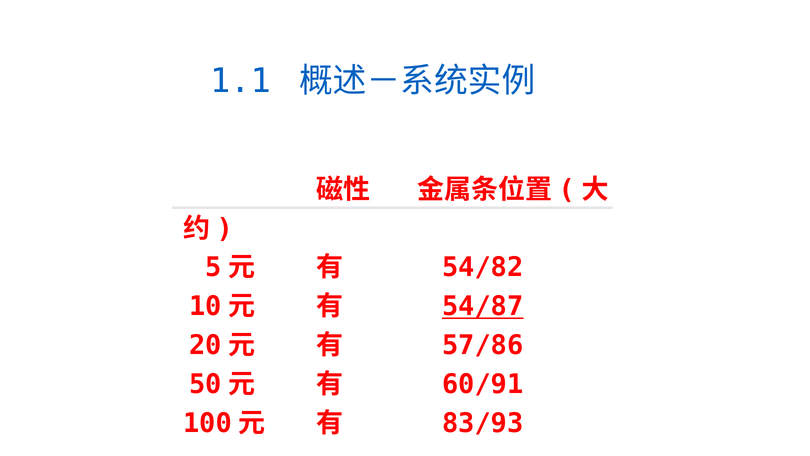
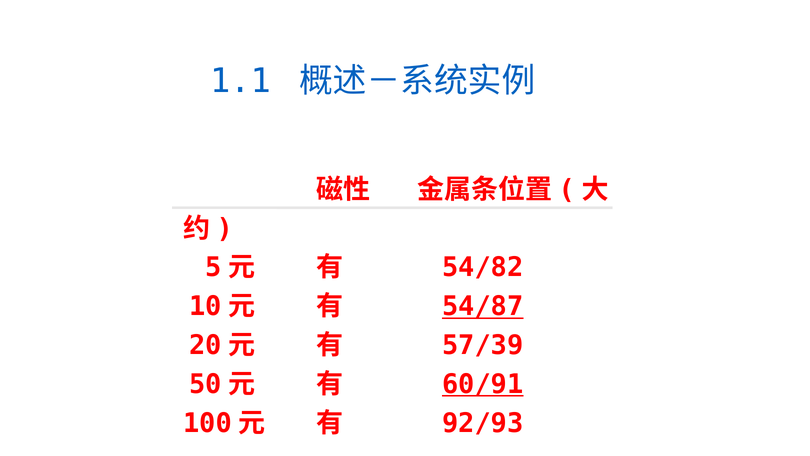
57/86: 57/86 -> 57/39
60/91 underline: none -> present
83/93: 83/93 -> 92/93
